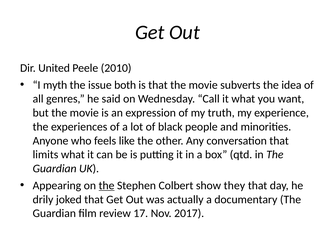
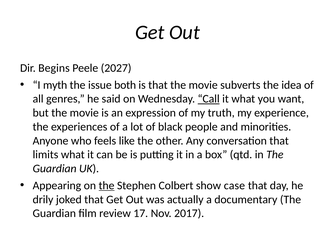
United: United -> Begins
2010: 2010 -> 2027
Call underline: none -> present
they: they -> case
